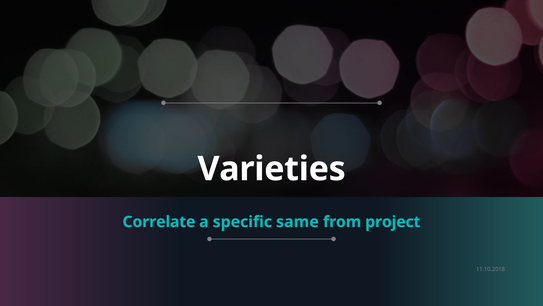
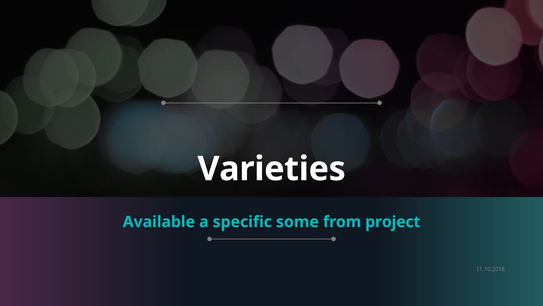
Correlate: Correlate -> Available
same: same -> some
